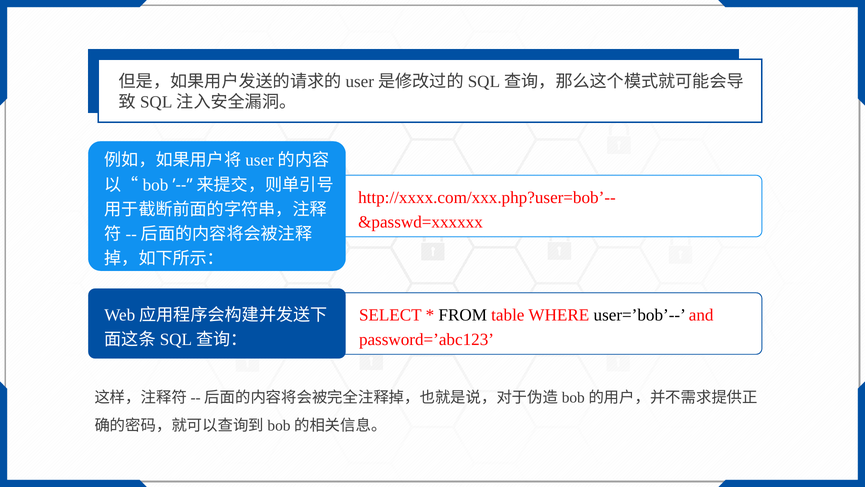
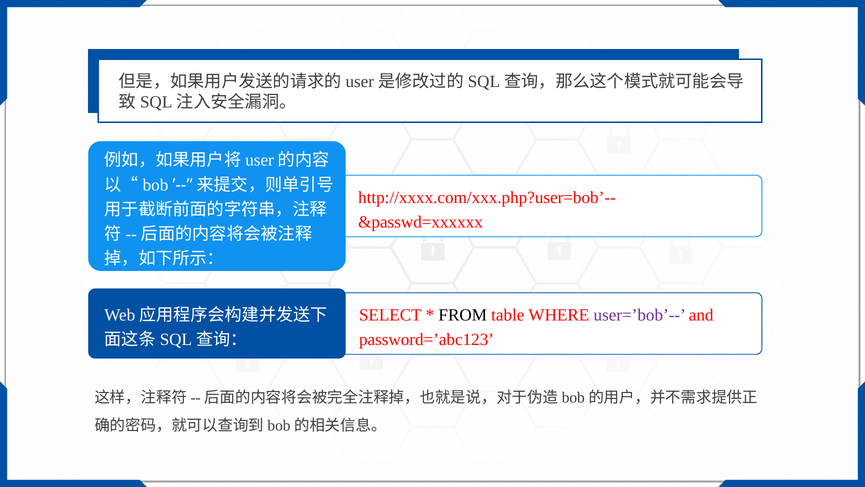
user=’bob’-- colour: black -> purple
